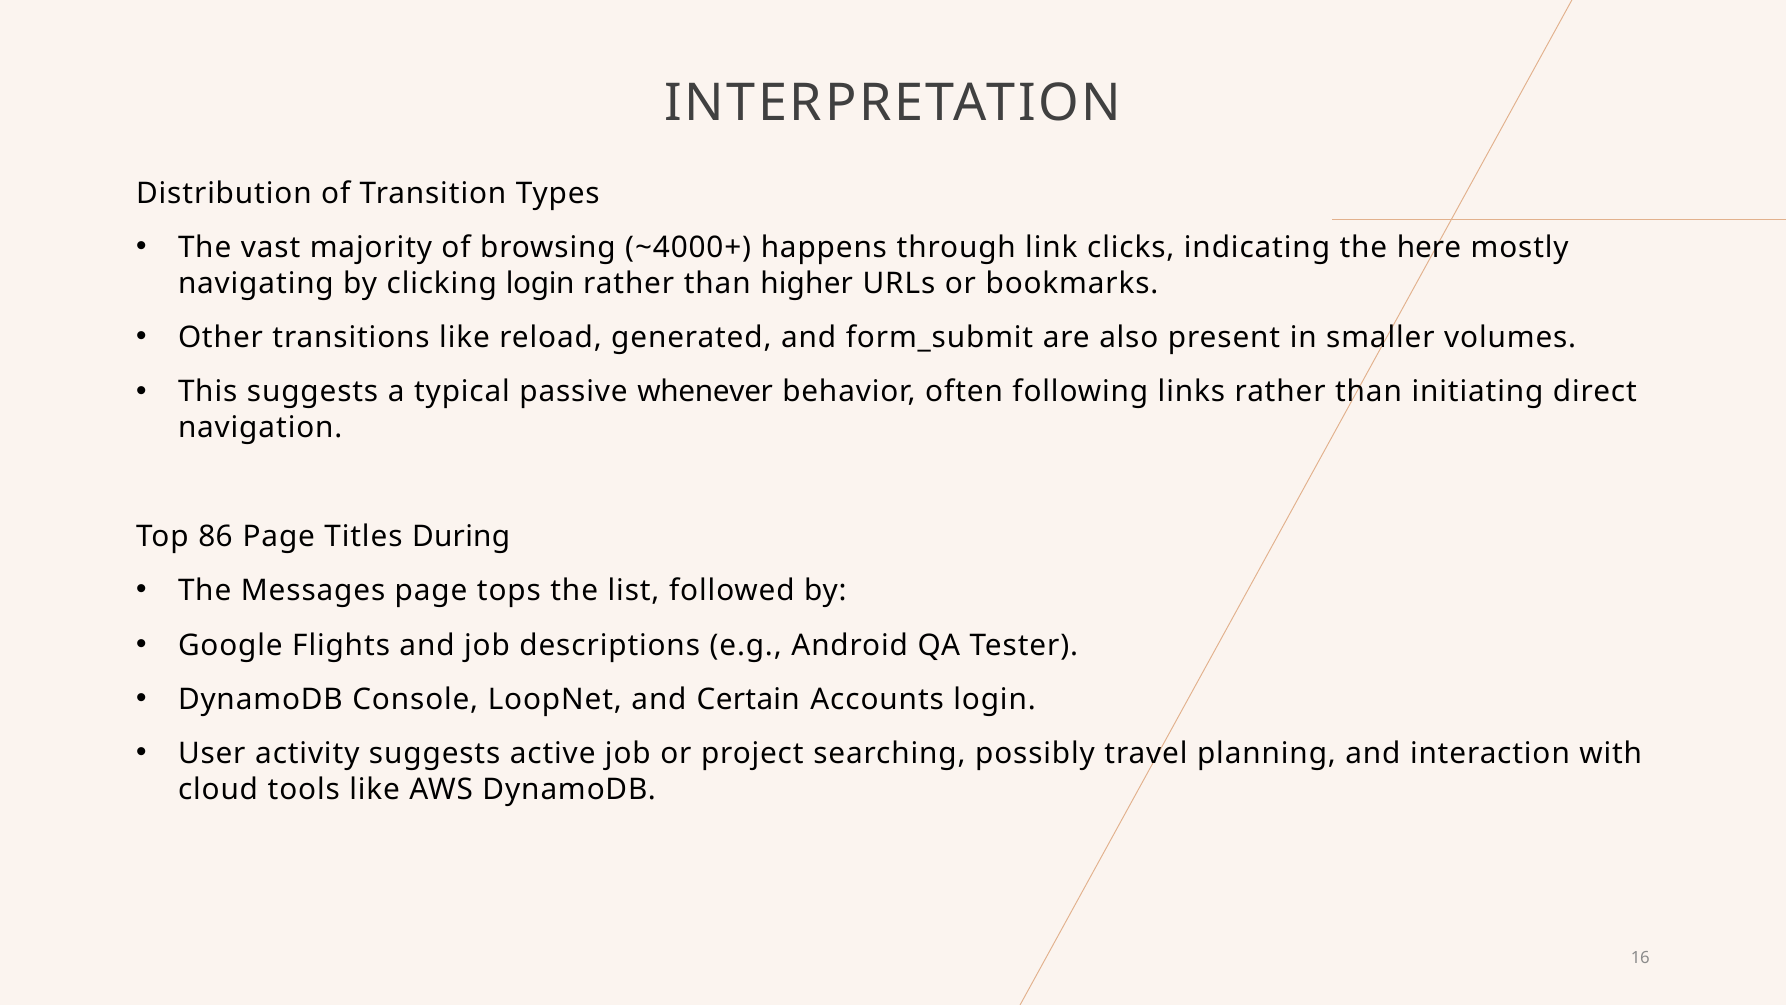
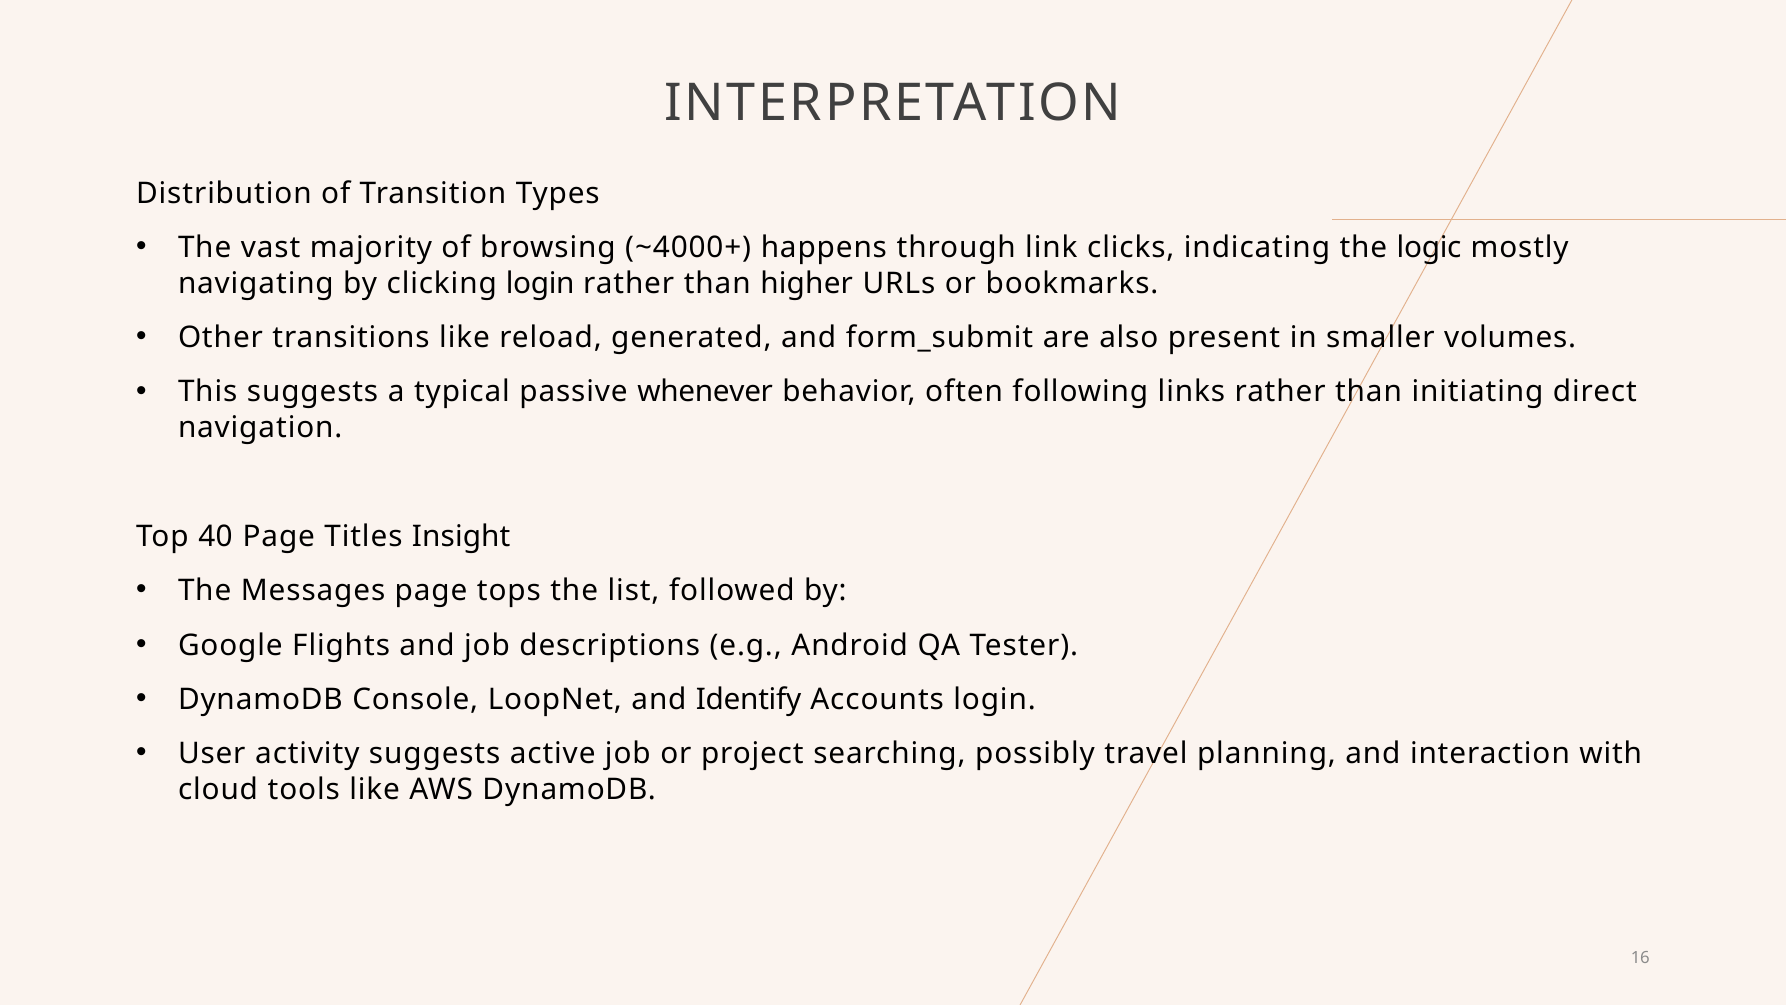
here: here -> logic
86: 86 -> 40
During: During -> Insight
Certain: Certain -> Identify
